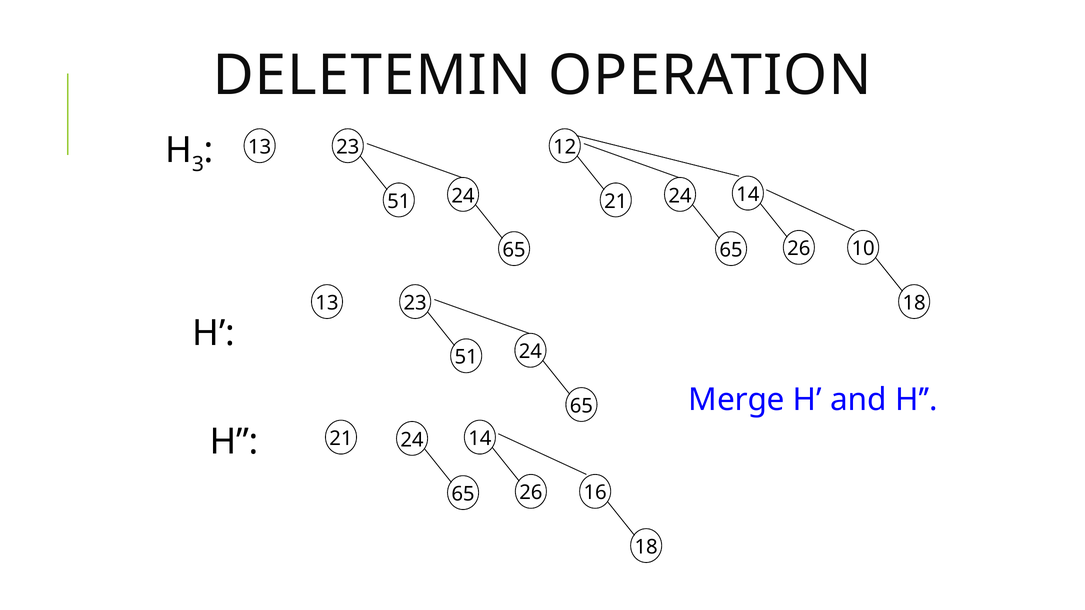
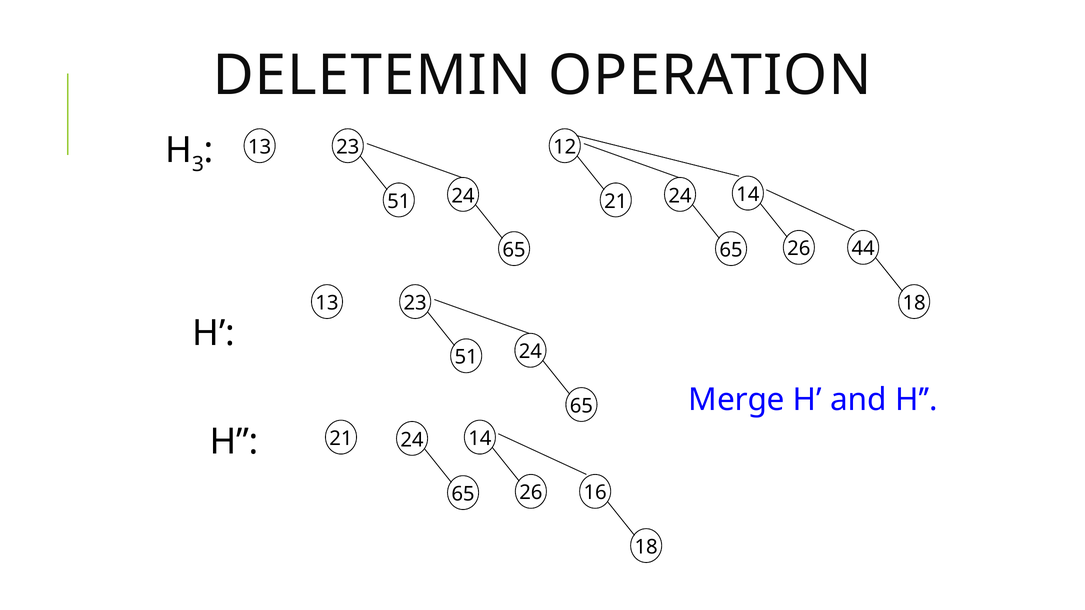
10: 10 -> 44
